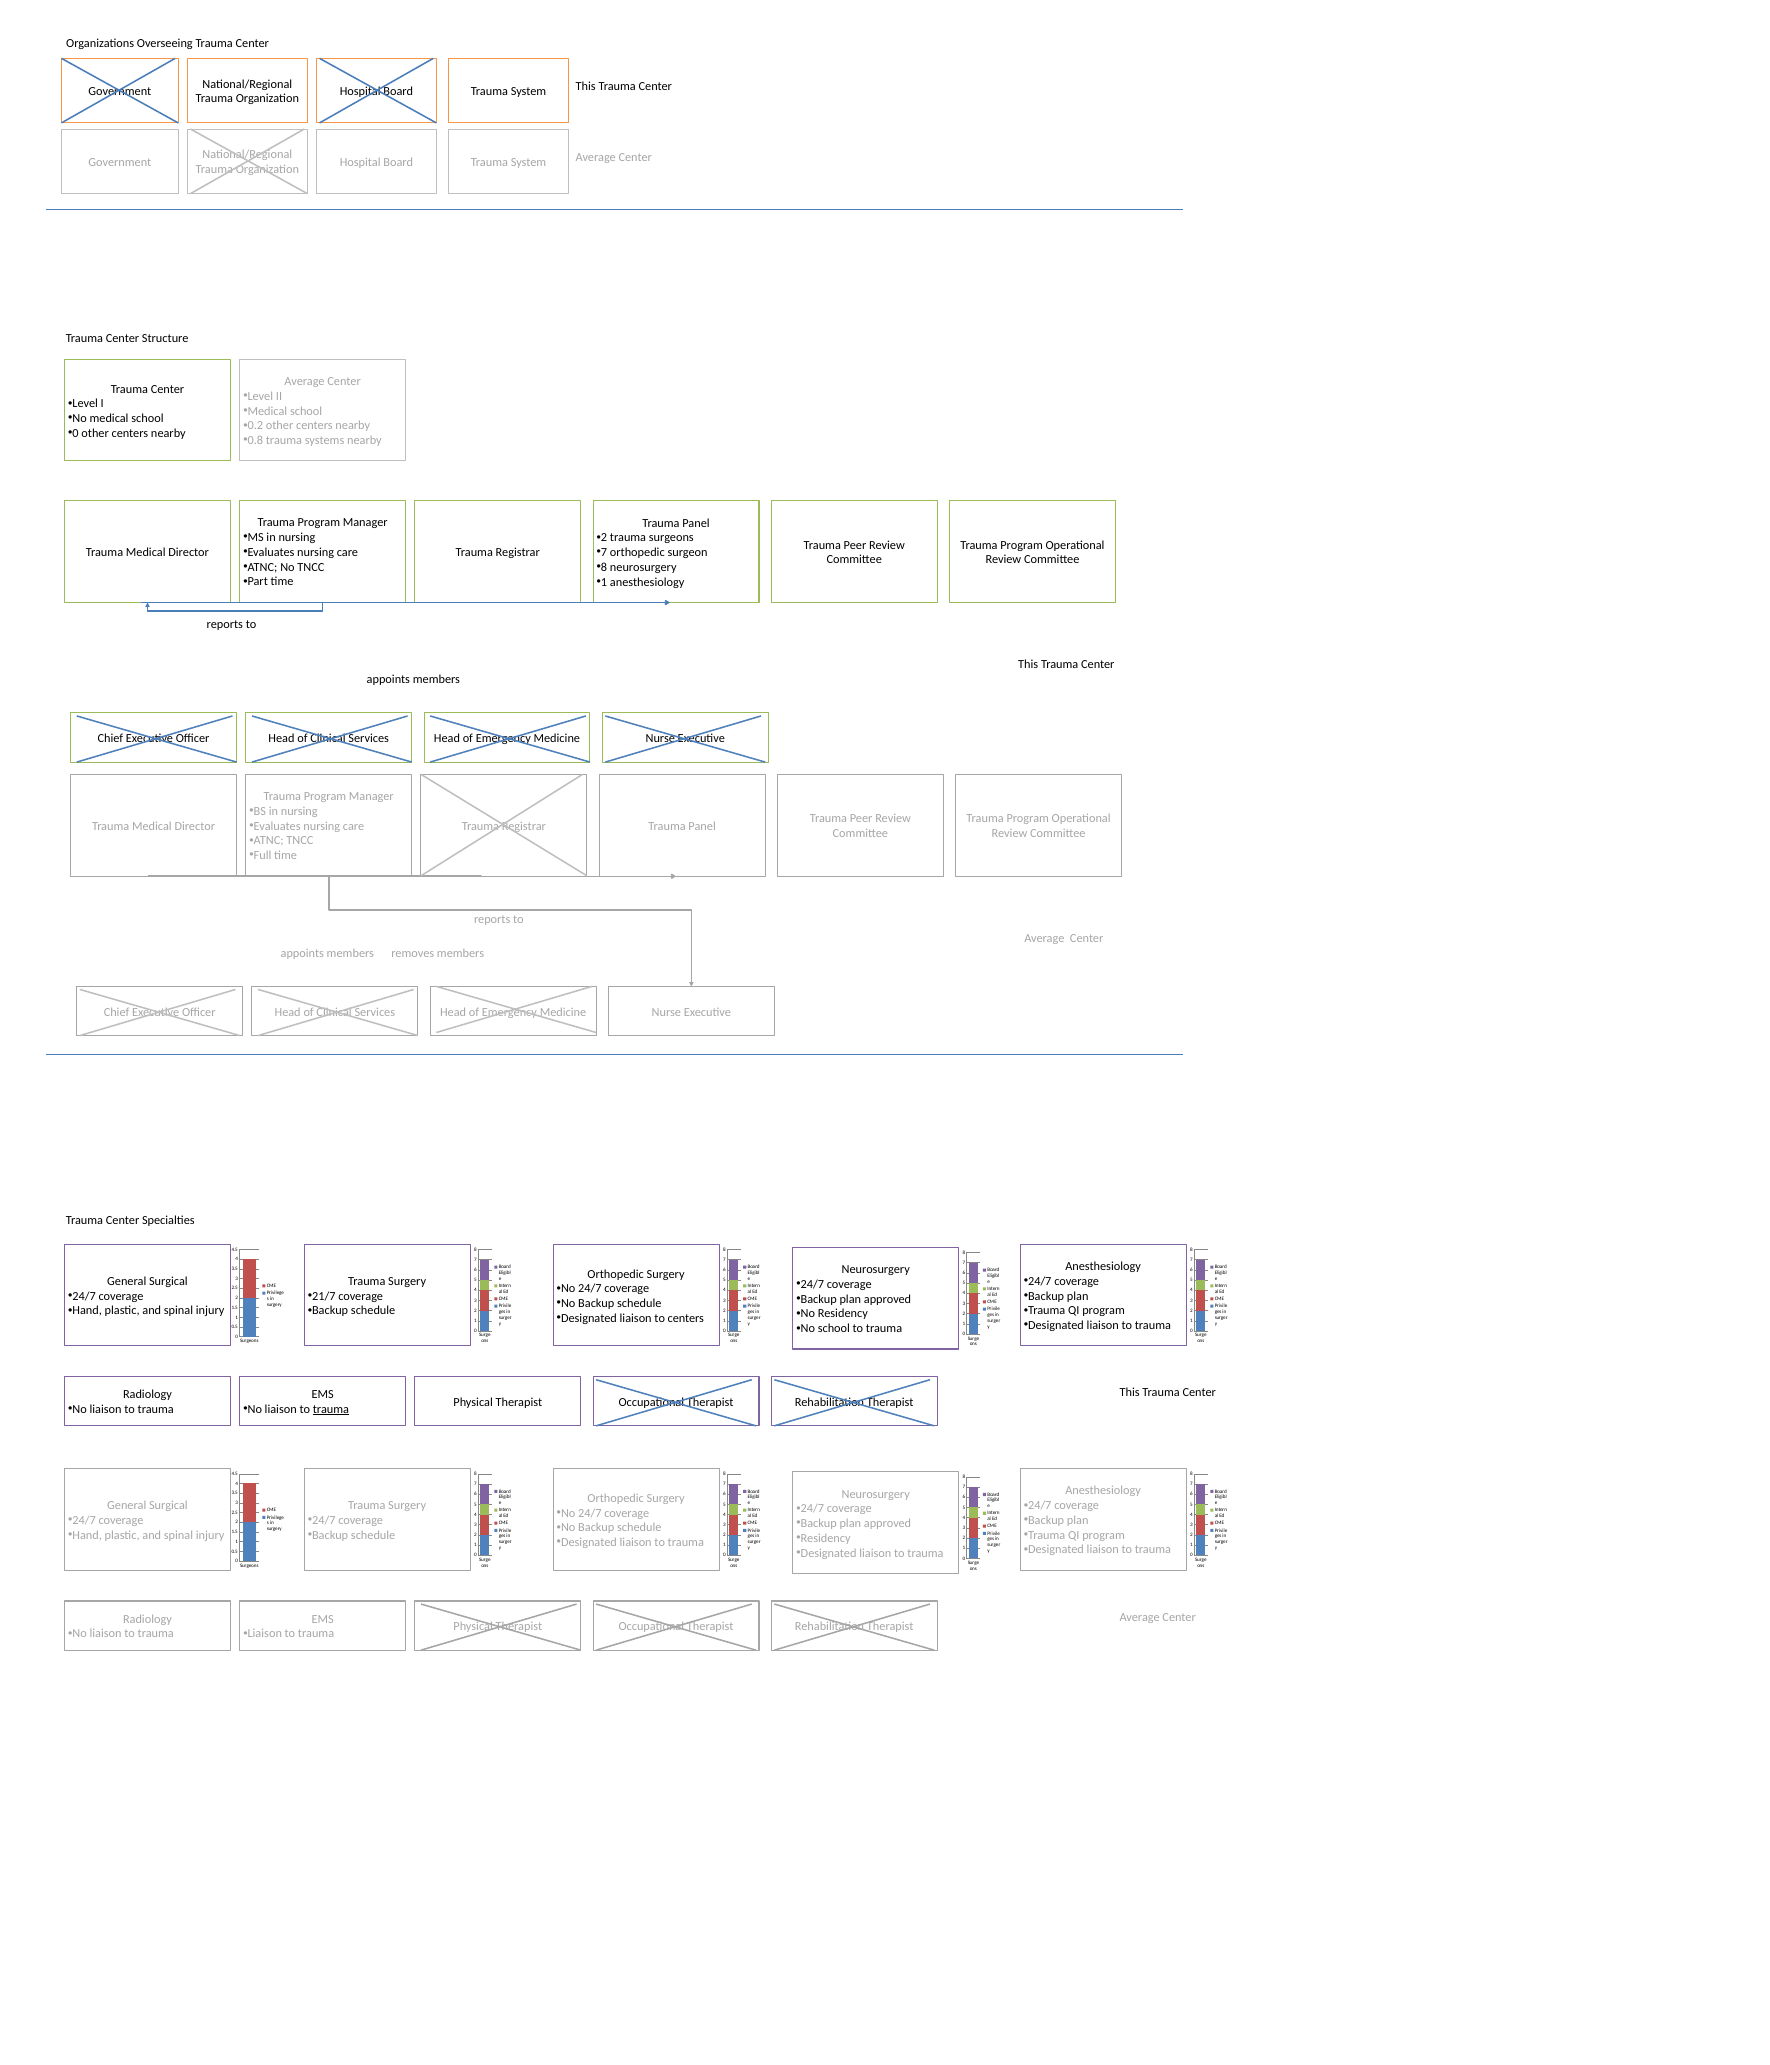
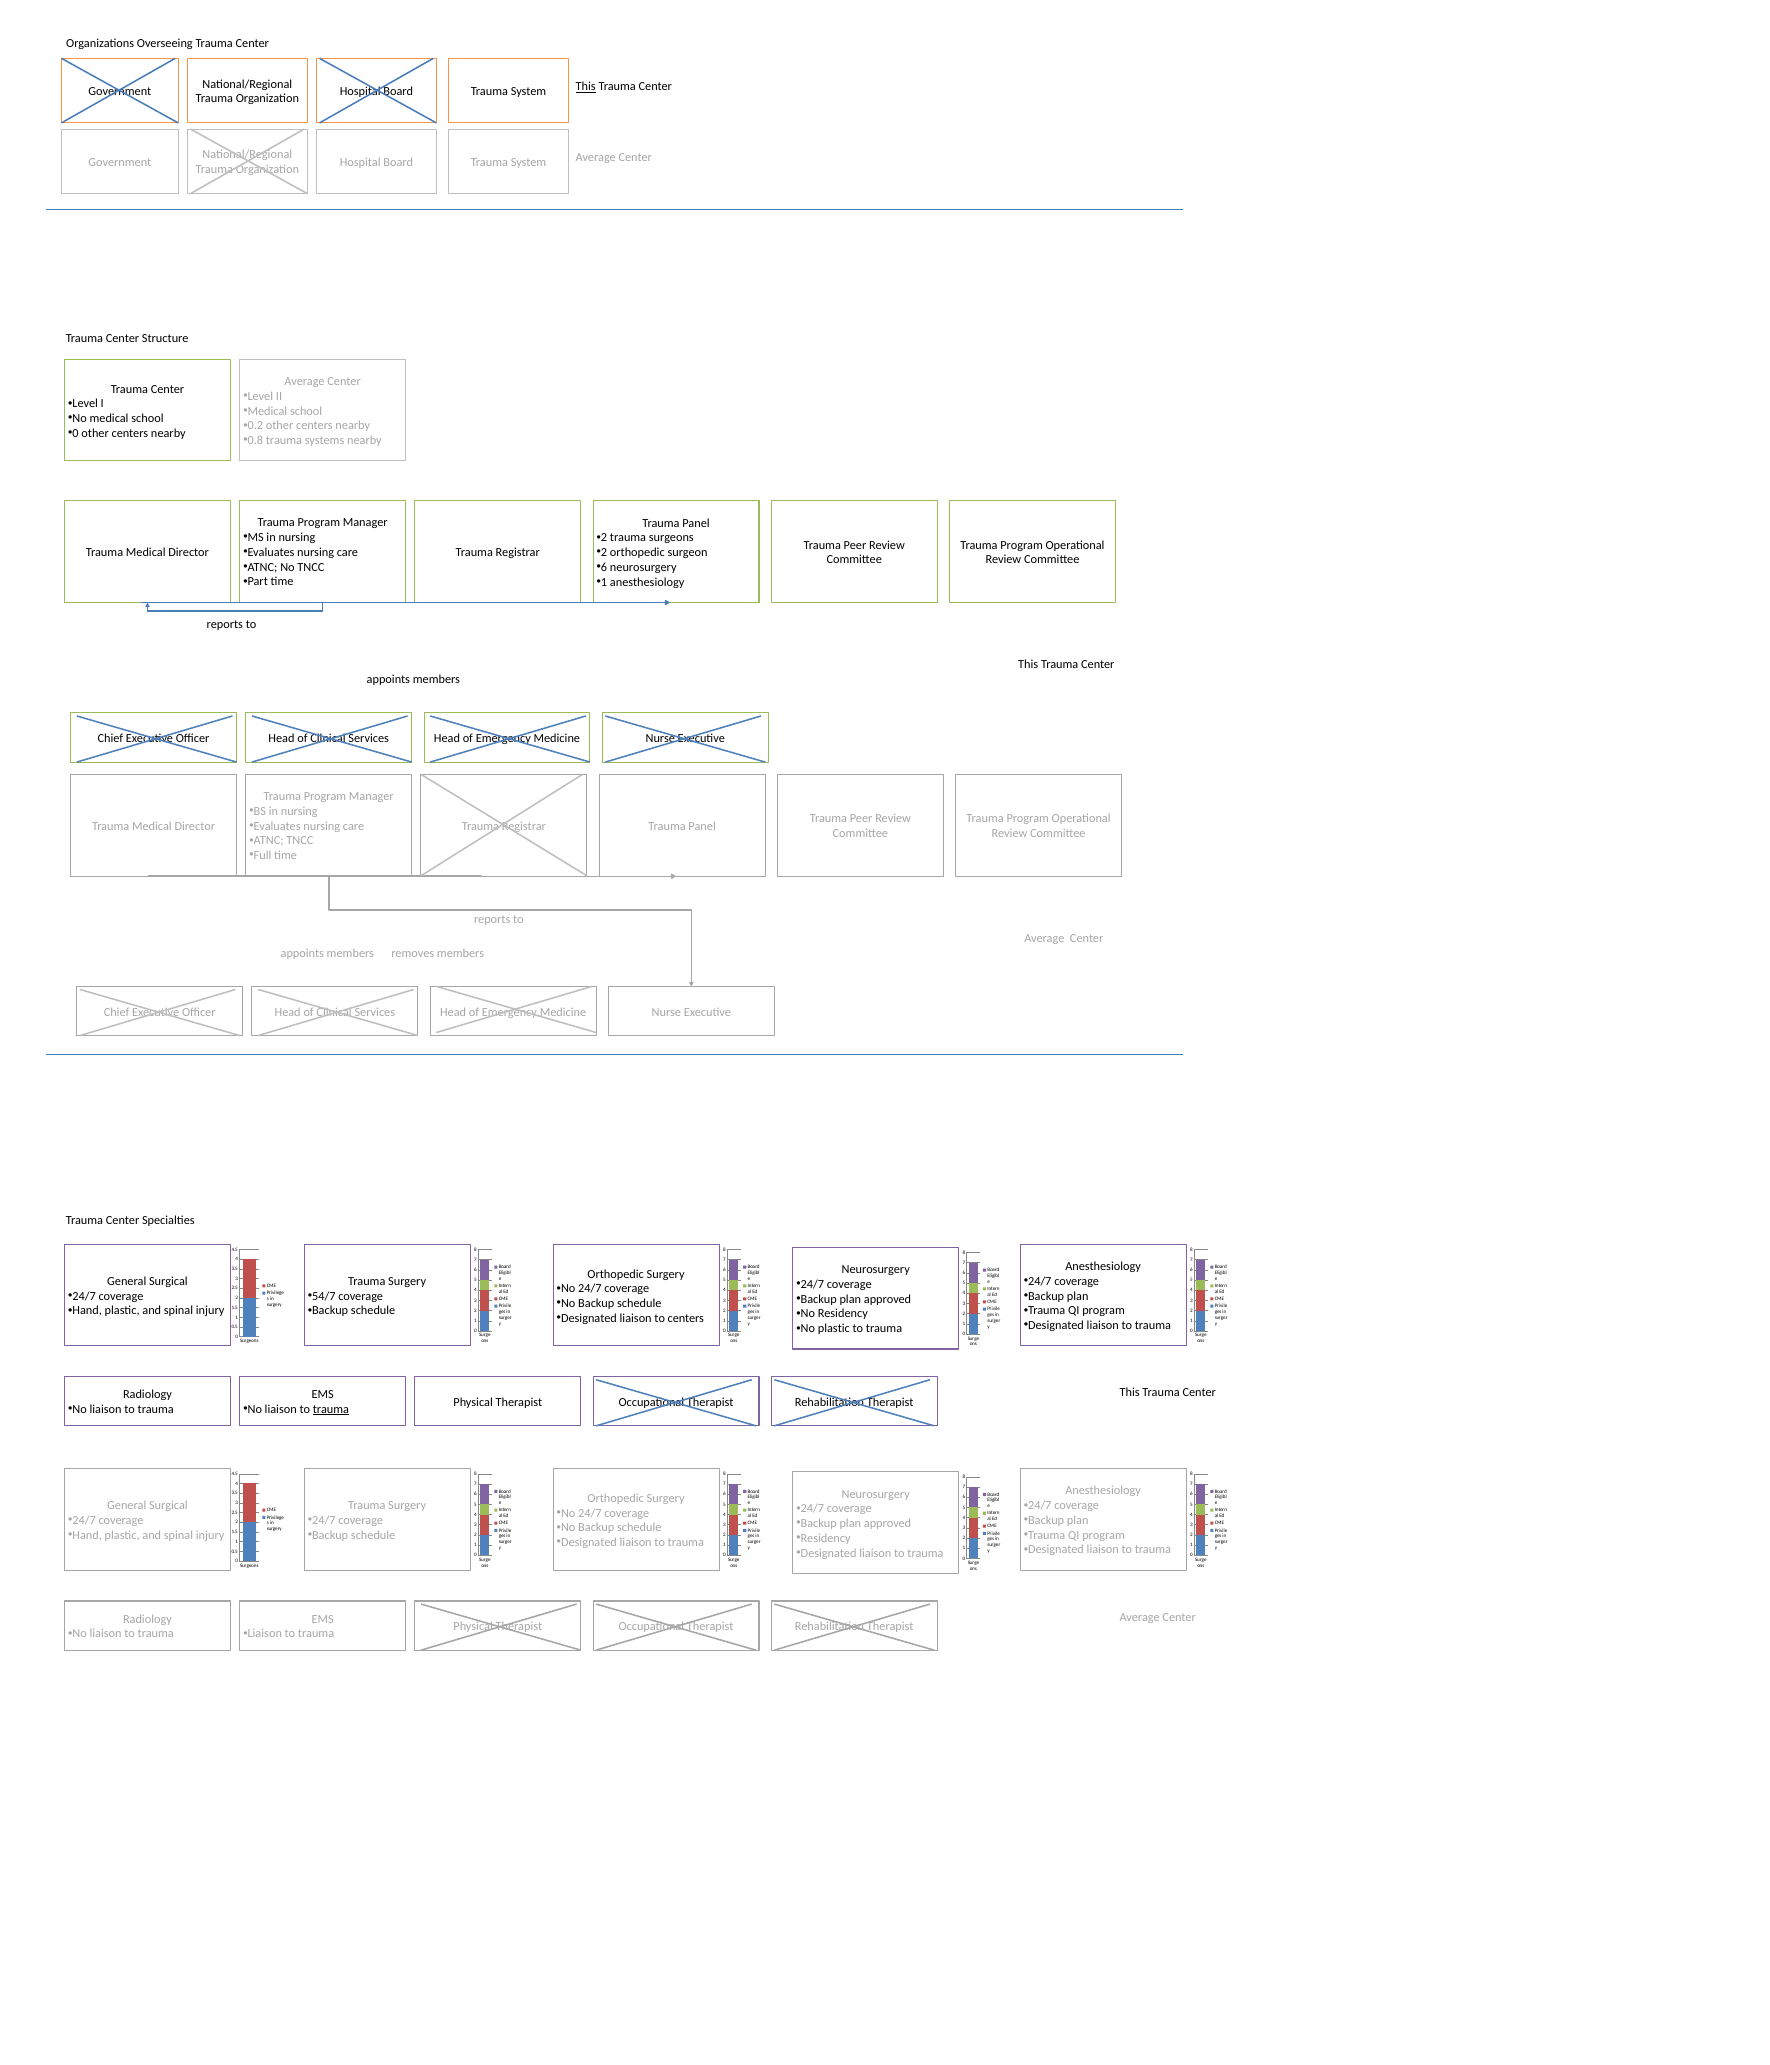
This at (586, 87) underline: none -> present
7 at (604, 553): 7 -> 2
8 at (604, 567): 8 -> 6
21/7: 21/7 -> 54/7
No school: school -> plastic
